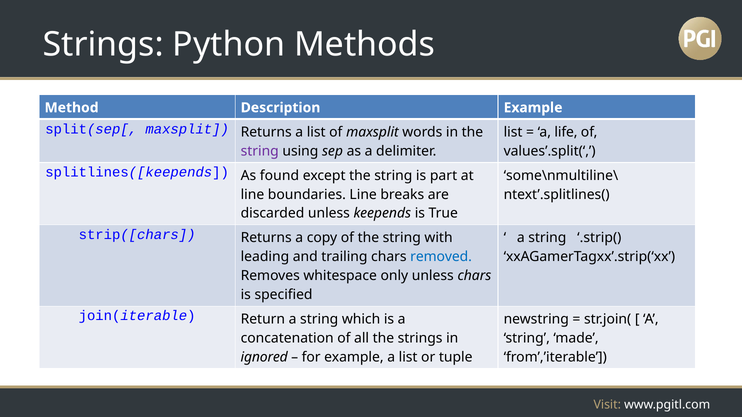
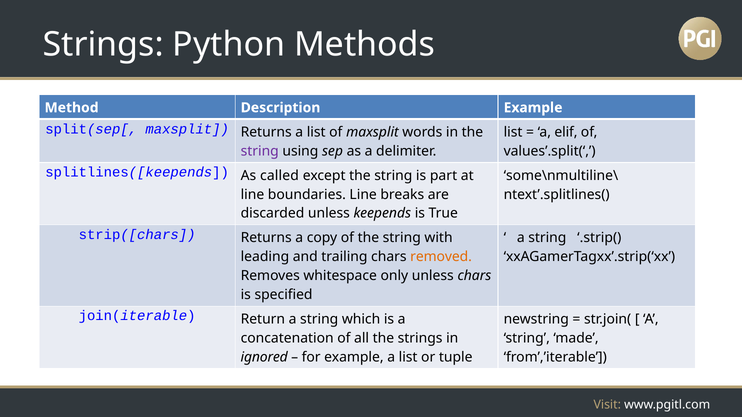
life: life -> elif
found: found -> called
removed colour: blue -> orange
